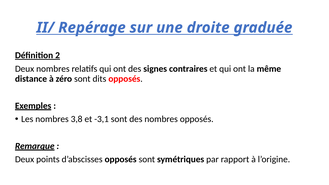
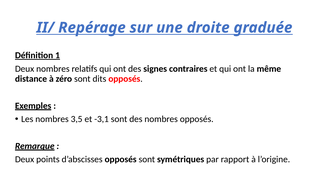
2: 2 -> 1
3,8: 3,8 -> 3,5
